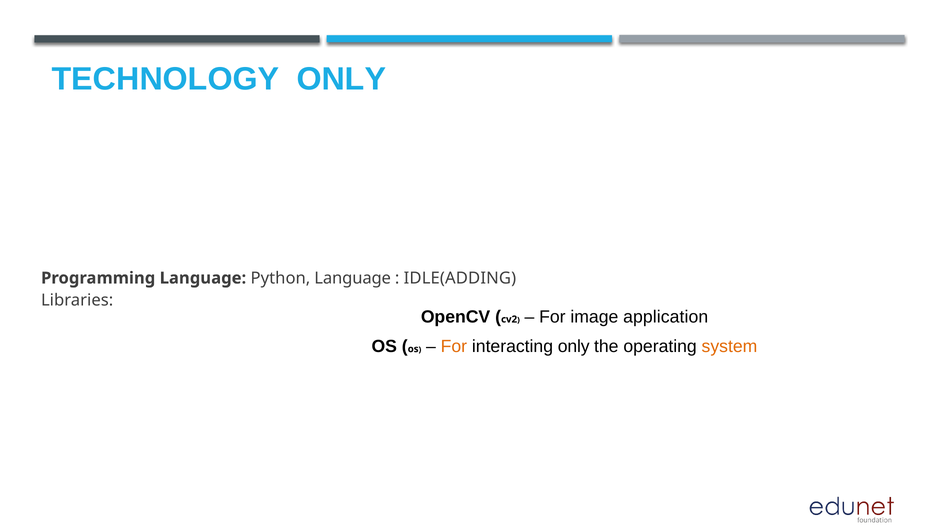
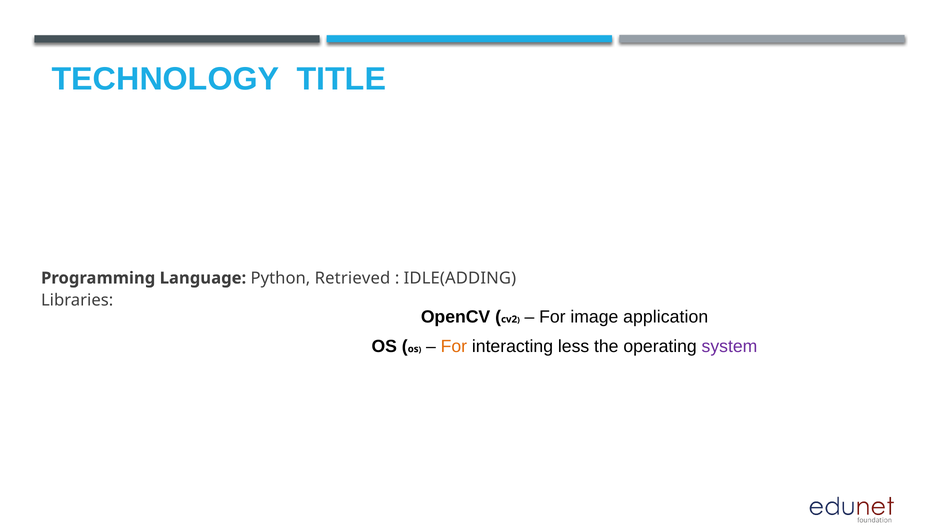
TECHNOLOGY ONLY: ONLY -> TITLE
Python Language: Language -> Retrieved
interacting only: only -> less
system colour: orange -> purple
